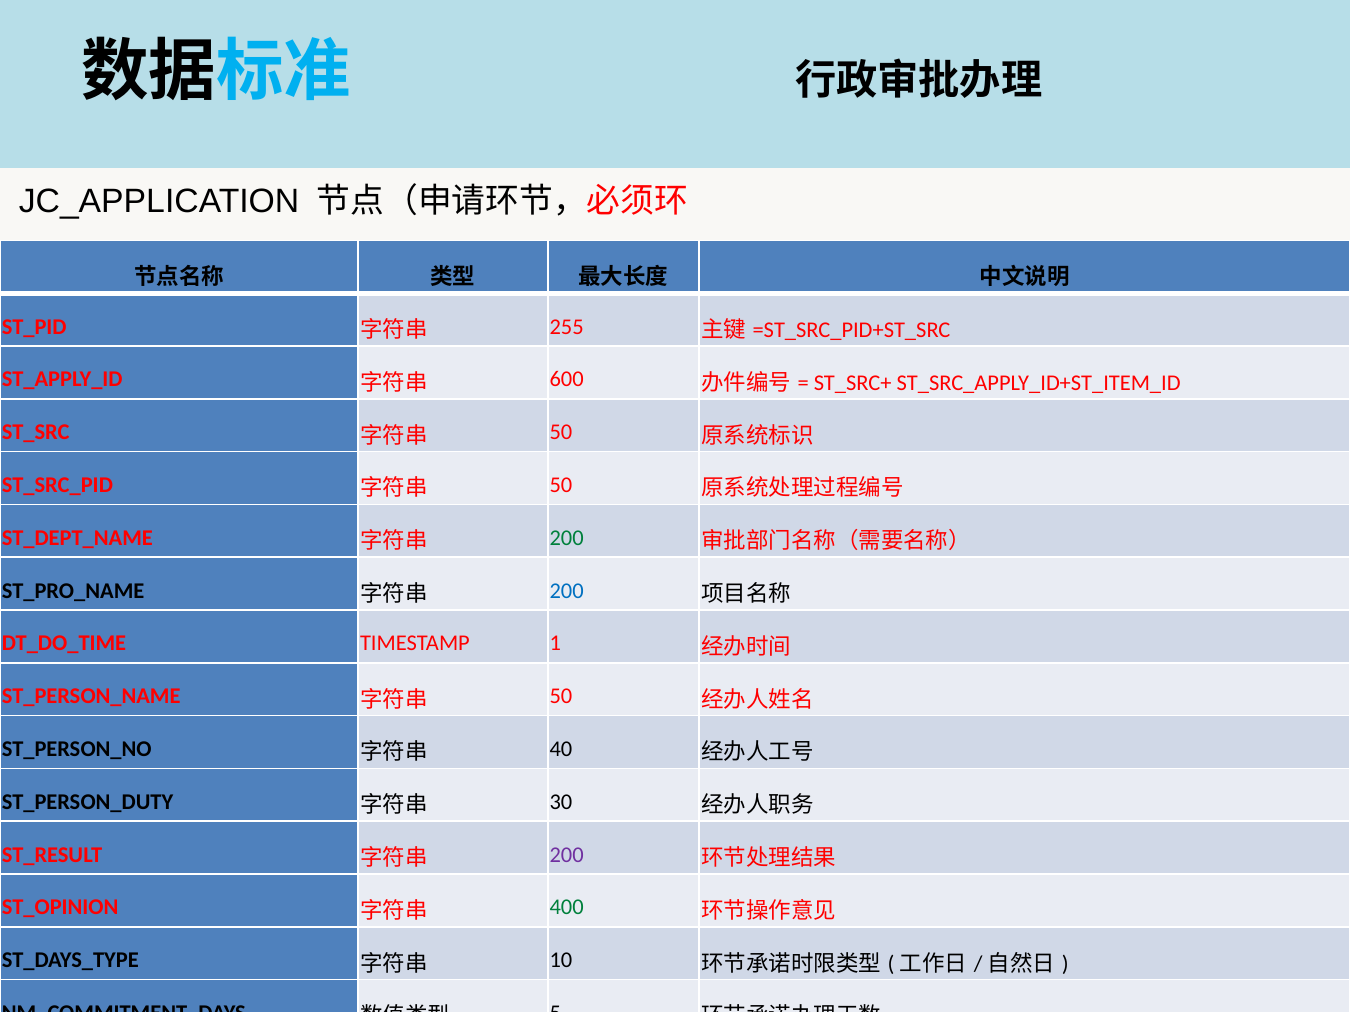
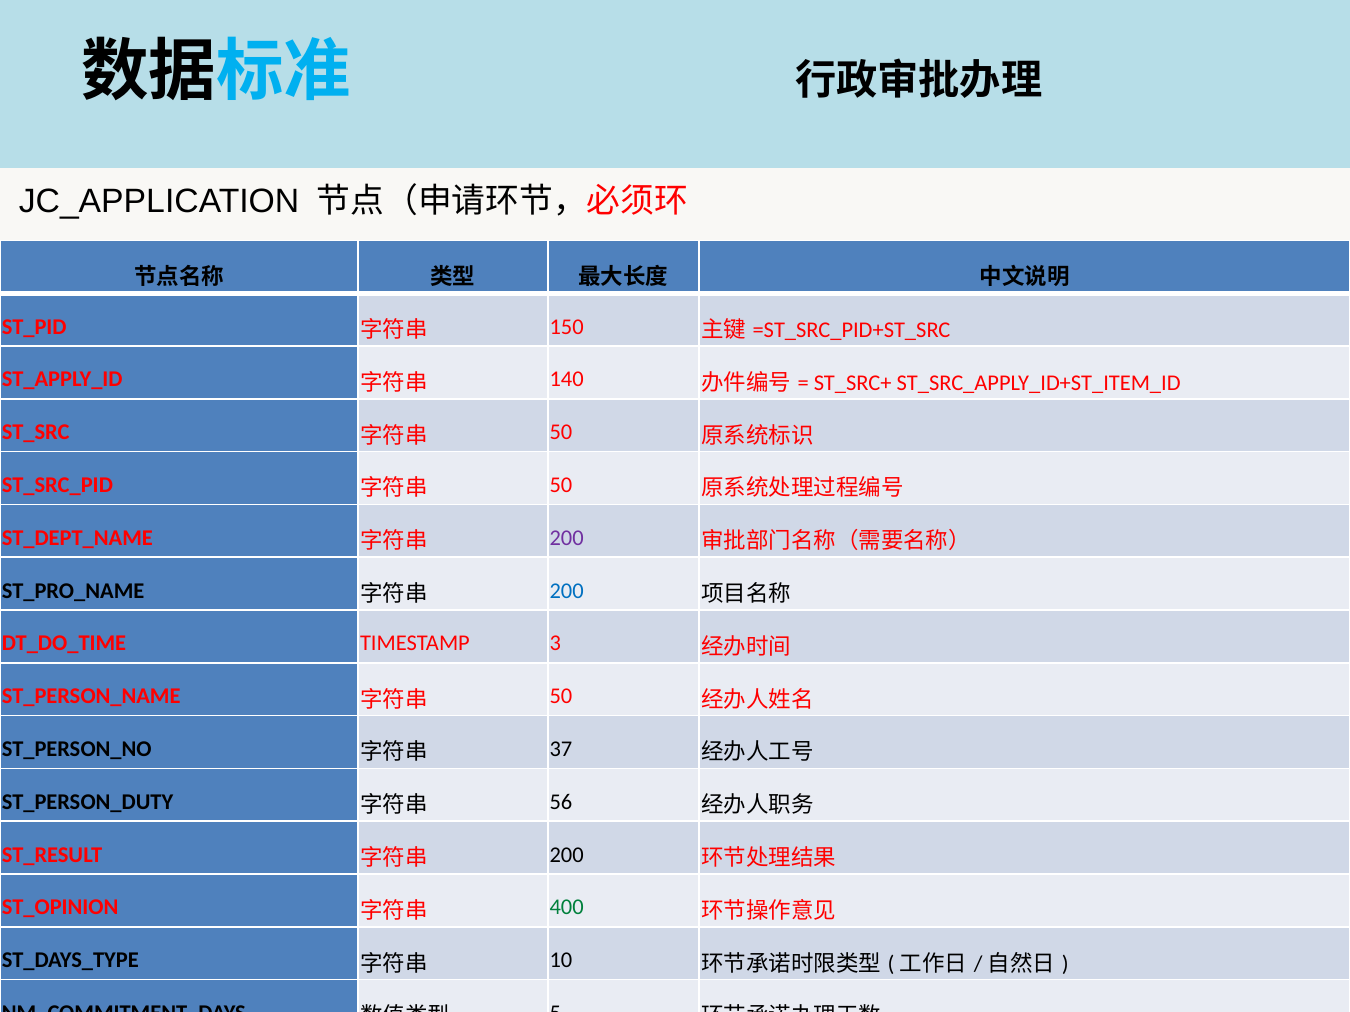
255: 255 -> 150
600: 600 -> 140
200 at (567, 538) colour: green -> purple
1: 1 -> 3
40: 40 -> 37
30: 30 -> 56
200 at (567, 855) colour: purple -> black
